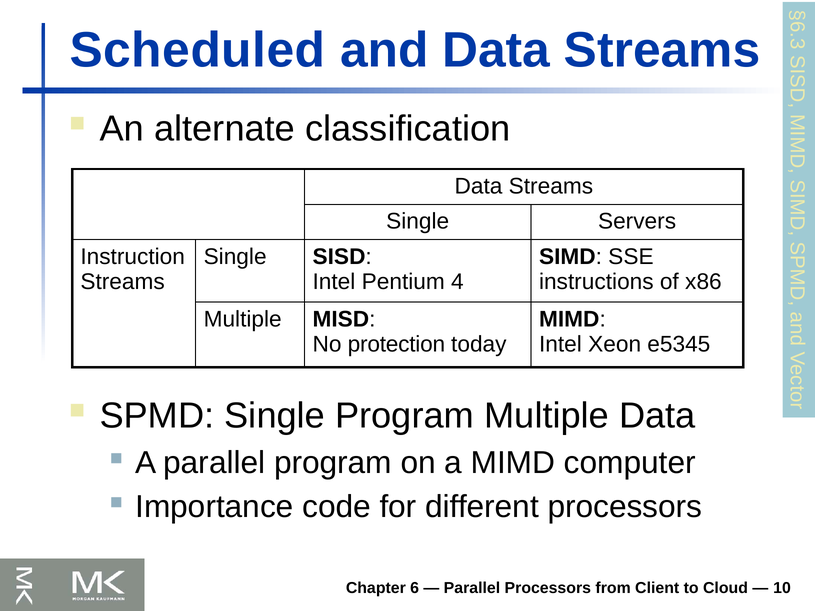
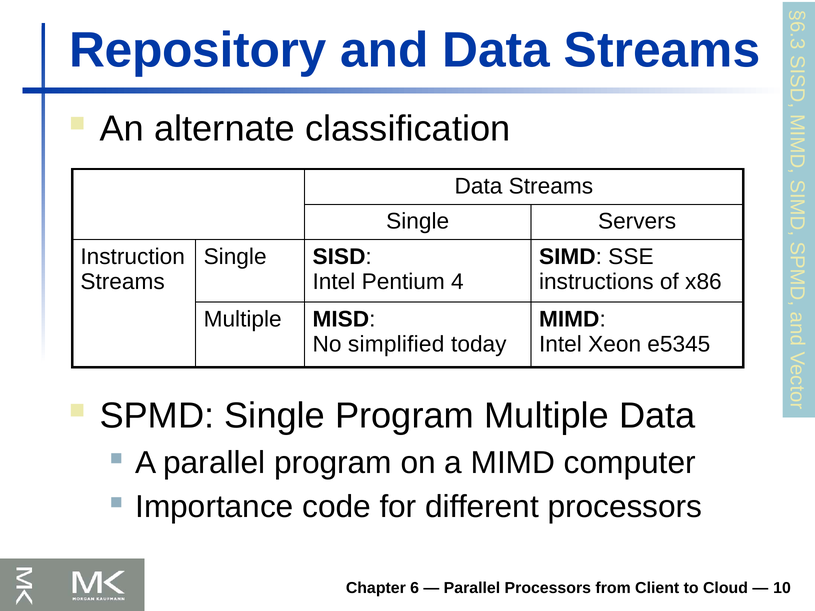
Scheduled: Scheduled -> Repository
protection: protection -> simplified
